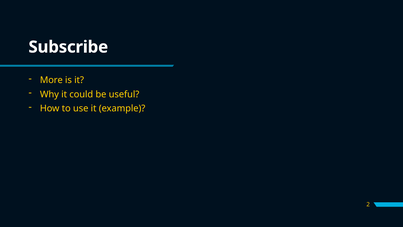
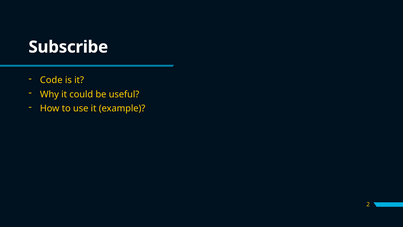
More: More -> Code
